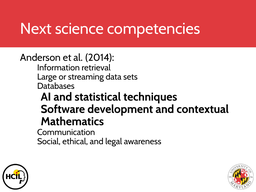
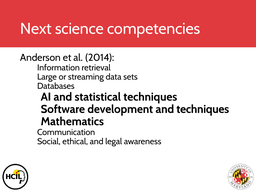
and contextual: contextual -> techniques
